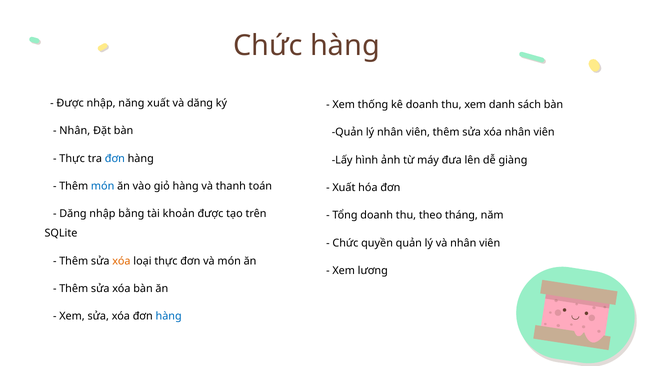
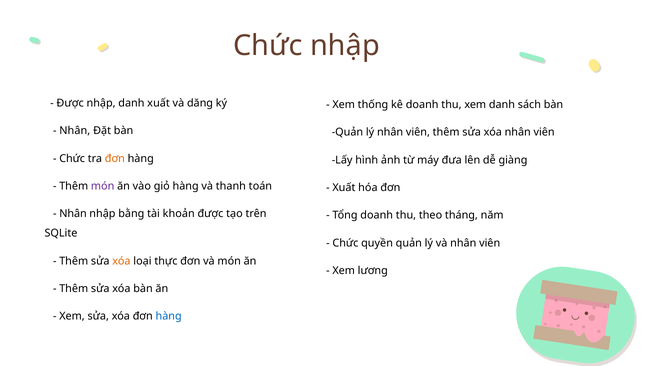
Chức hàng: hàng -> nhập
nhập năng: năng -> danh
Thực at (72, 158): Thực -> Chức
đơn at (115, 158) colour: blue -> orange
món at (103, 186) colour: blue -> purple
Dăng at (73, 214): Dăng -> Nhân
